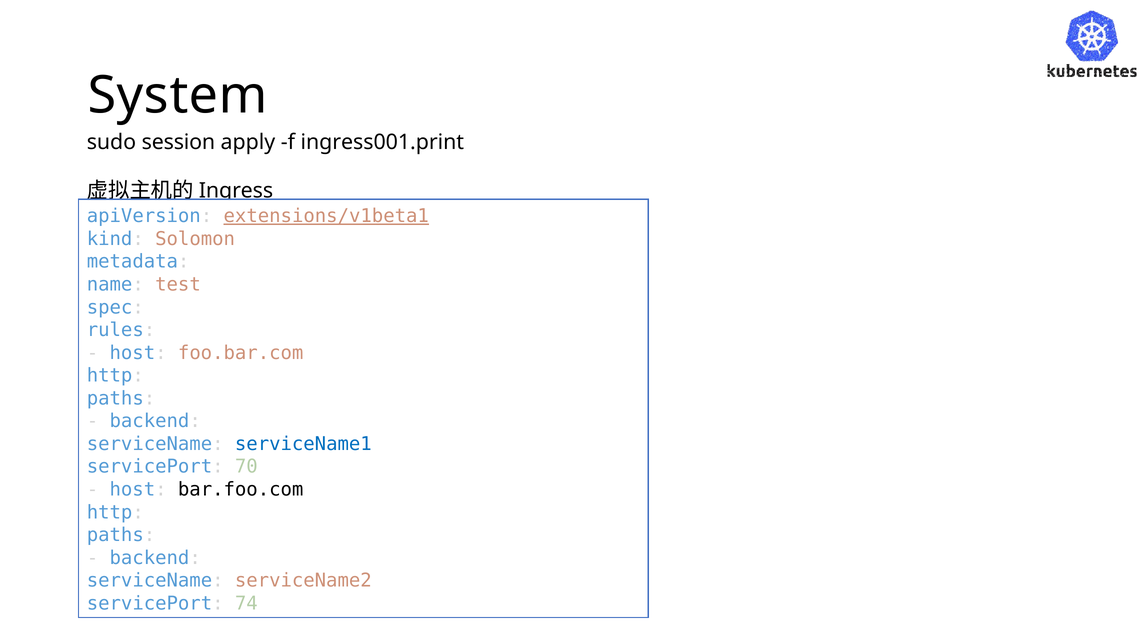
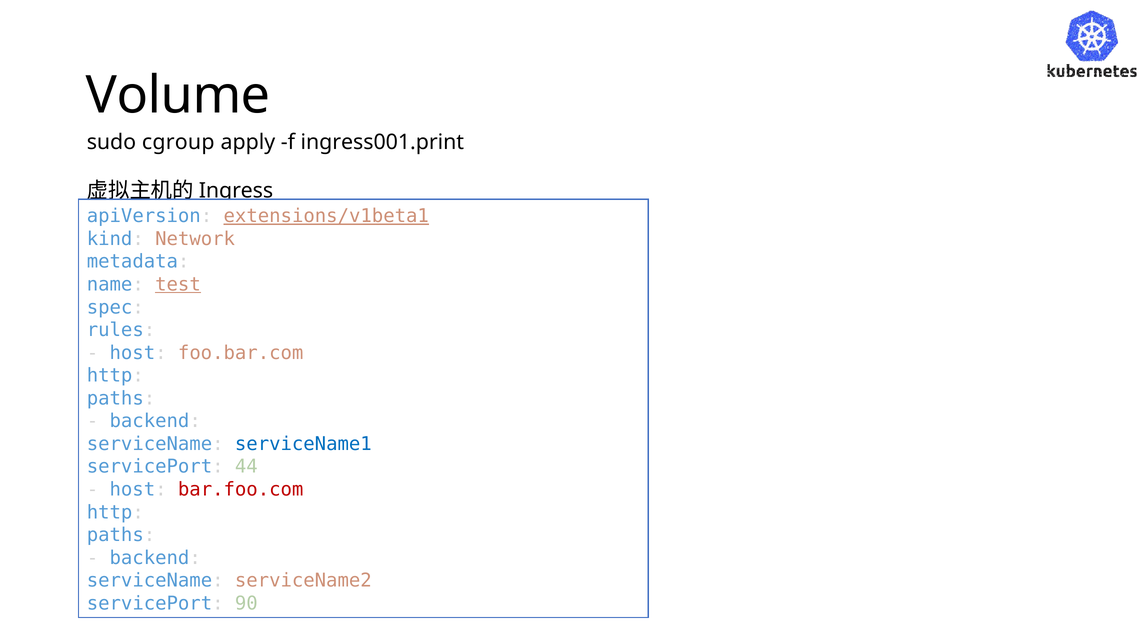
System: System -> Volume
session: session -> cgroup
Solomon: Solomon -> Network
test underline: none -> present
70: 70 -> 44
bar.foo.com colour: black -> red
74: 74 -> 90
